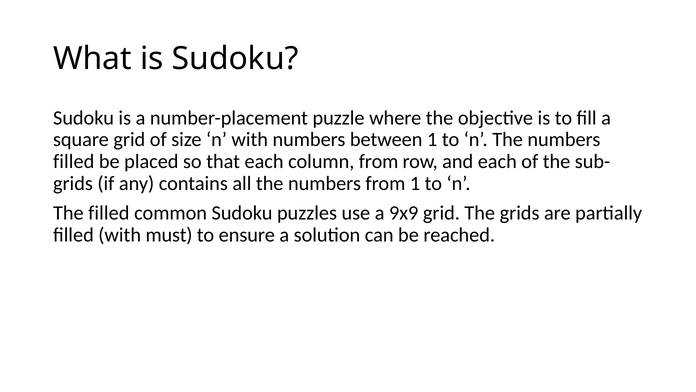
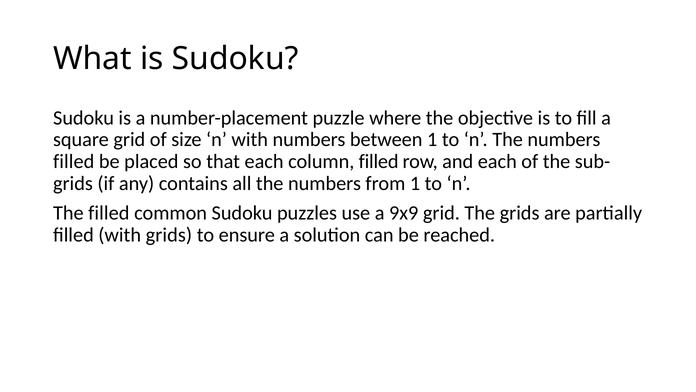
column from: from -> filled
with must: must -> grids
